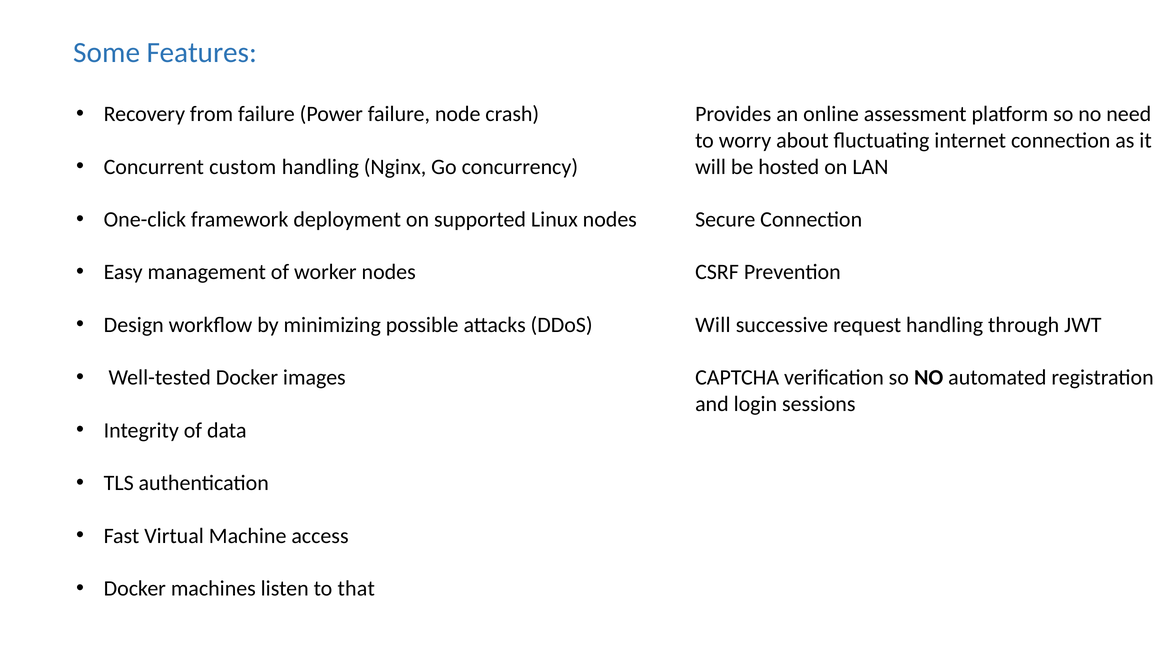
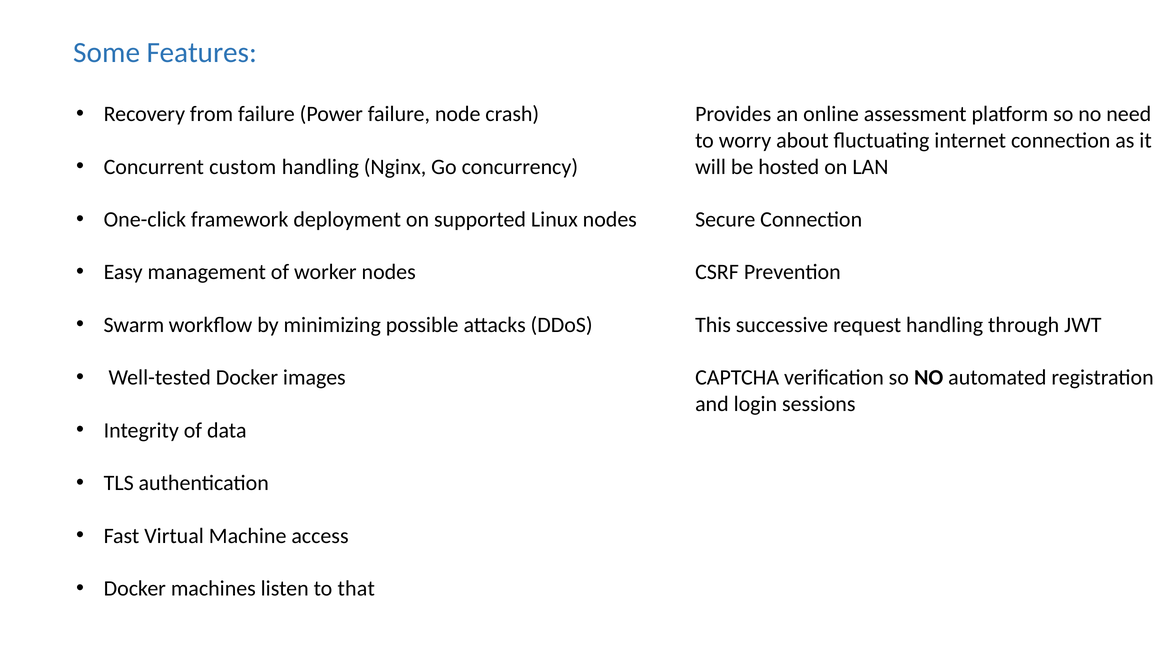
Design: Design -> Swarm
Will at (713, 325): Will -> This
